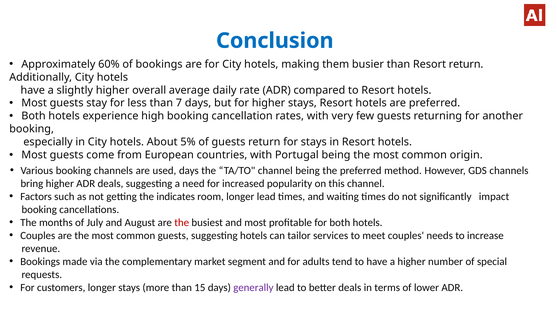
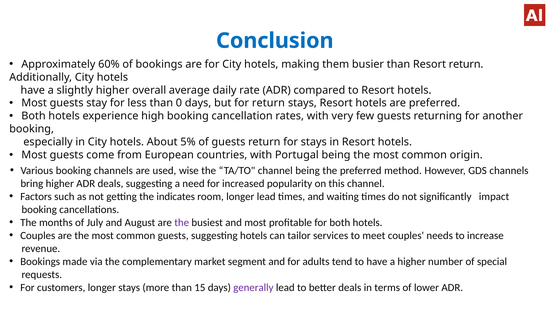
7: 7 -> 0
for higher: higher -> return
used days: days -> wise
the at (182, 223) colour: red -> purple
